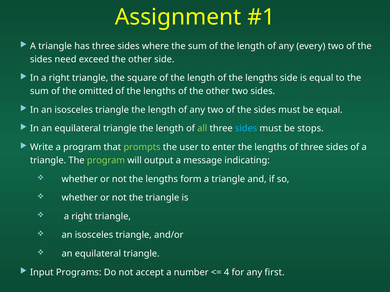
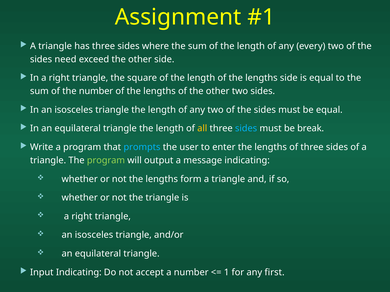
the omitted: omitted -> number
all colour: light green -> yellow
stops: stops -> break
prompts colour: light green -> light blue
Input Programs: Programs -> Indicating
4: 4 -> 1
